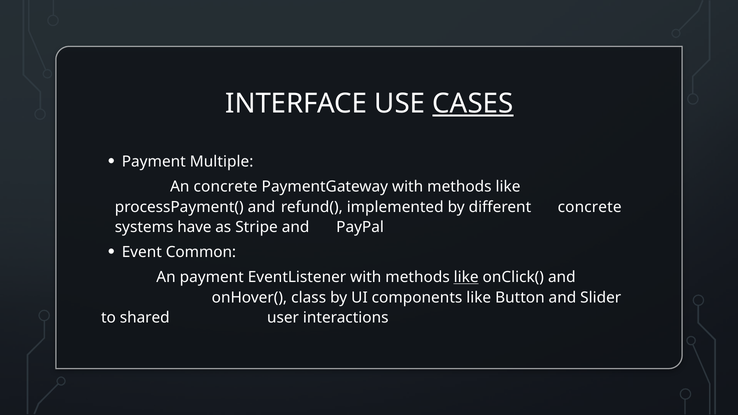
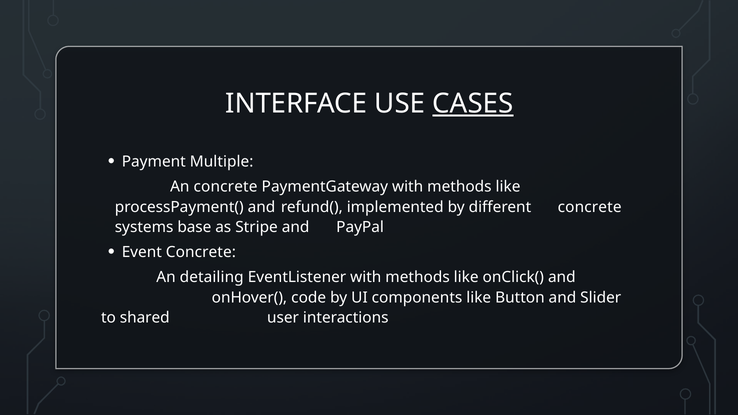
have: have -> base
Event Common: Common -> Concrete
An payment: payment -> detailing
like at (466, 277) underline: present -> none
class: class -> code
